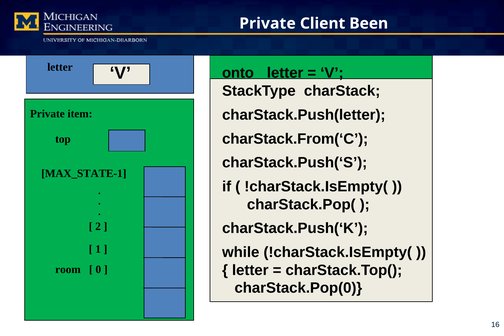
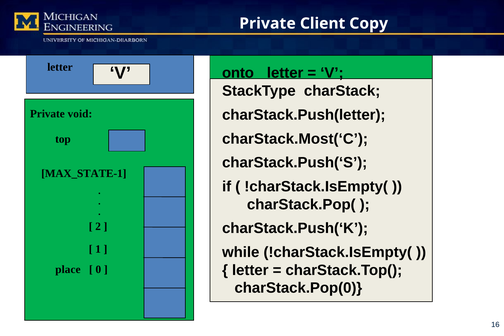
Been: Been -> Copy
item: item -> void
charStack.From(‘C: charStack.From(‘C -> charStack.Most(‘C
room: room -> place
